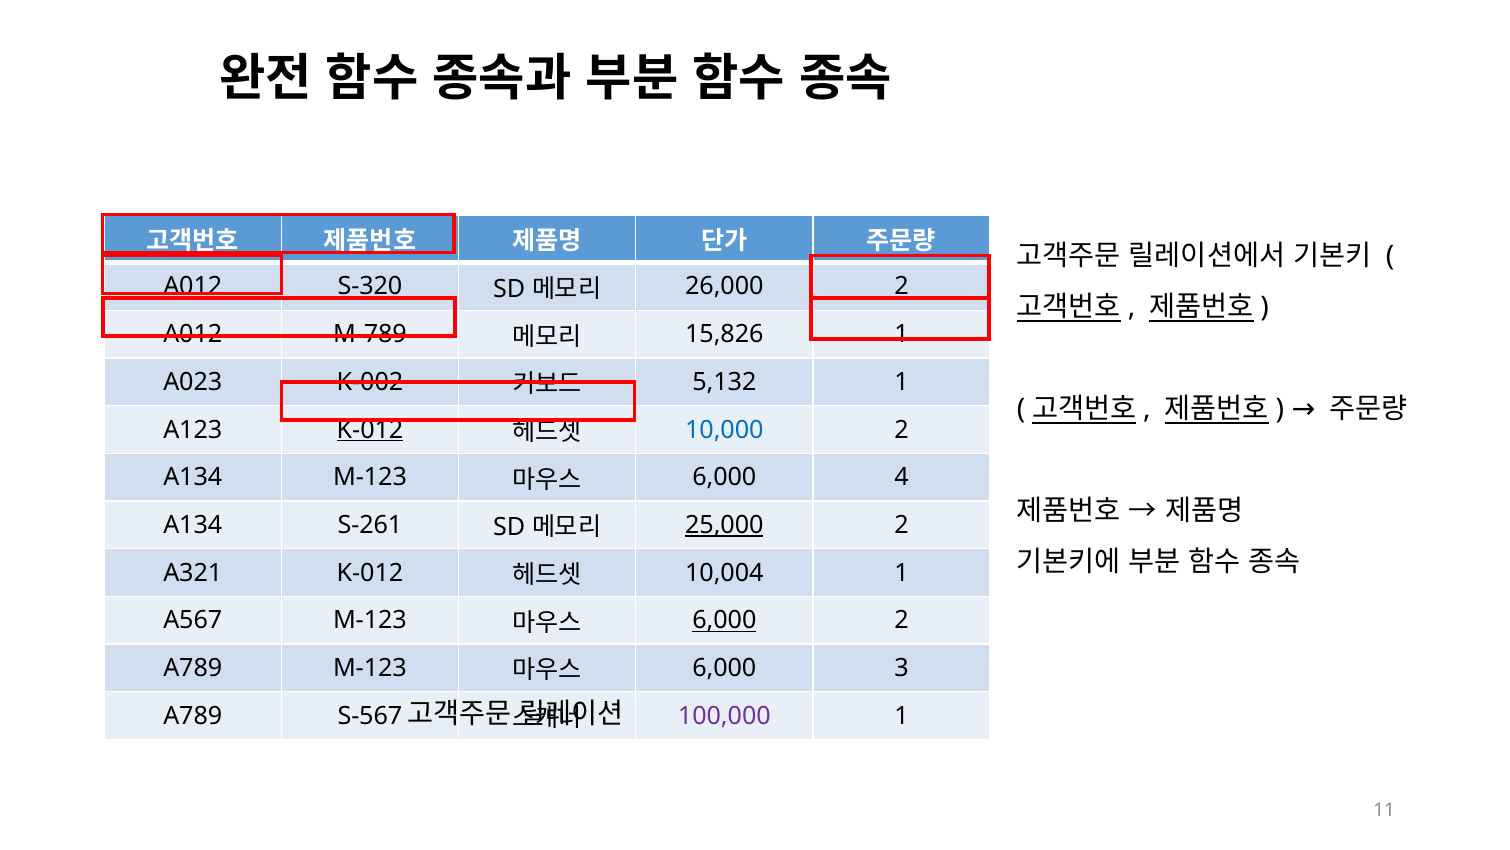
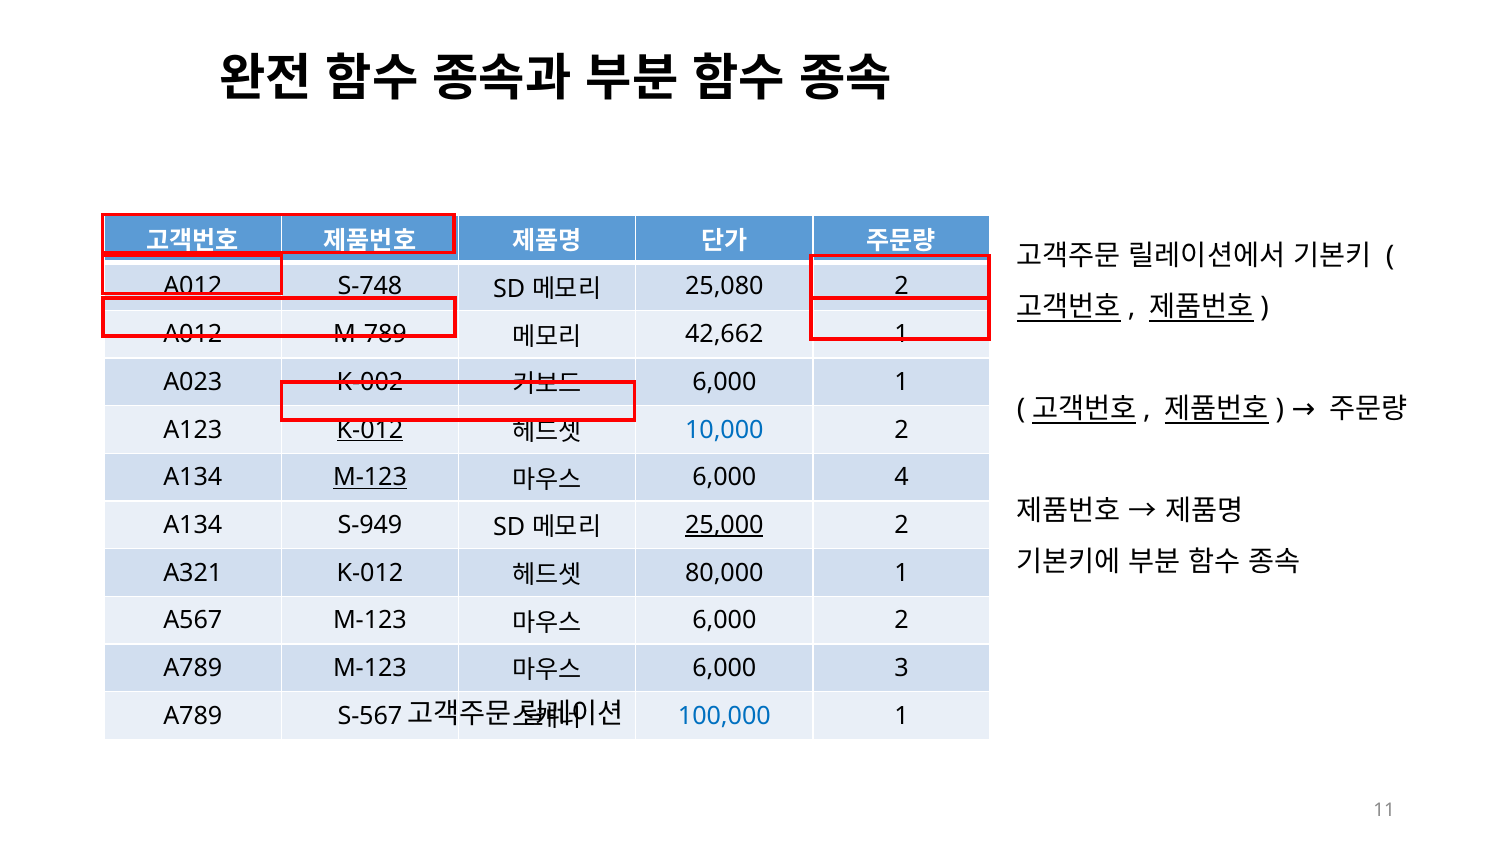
S-320: S-320 -> S-748
26,000: 26,000 -> 25,080
15,826: 15,826 -> 42,662
5,132 at (724, 382): 5,132 -> 6,000
M-123 at (370, 477) underline: none -> present
S-261: S-261 -> S-949
10,004: 10,004 -> 80,000
6,000 at (724, 620) underline: present -> none
100,000 colour: purple -> blue
